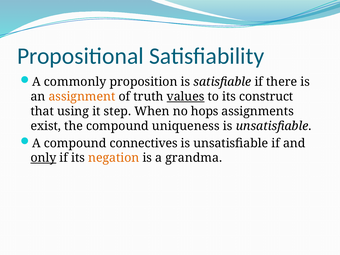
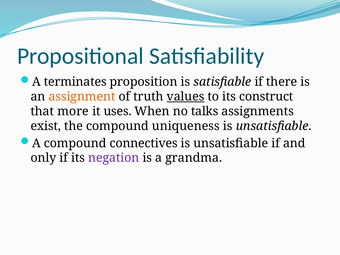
commonly: commonly -> terminates
using: using -> more
step: step -> uses
hops: hops -> talks
only underline: present -> none
negation colour: orange -> purple
